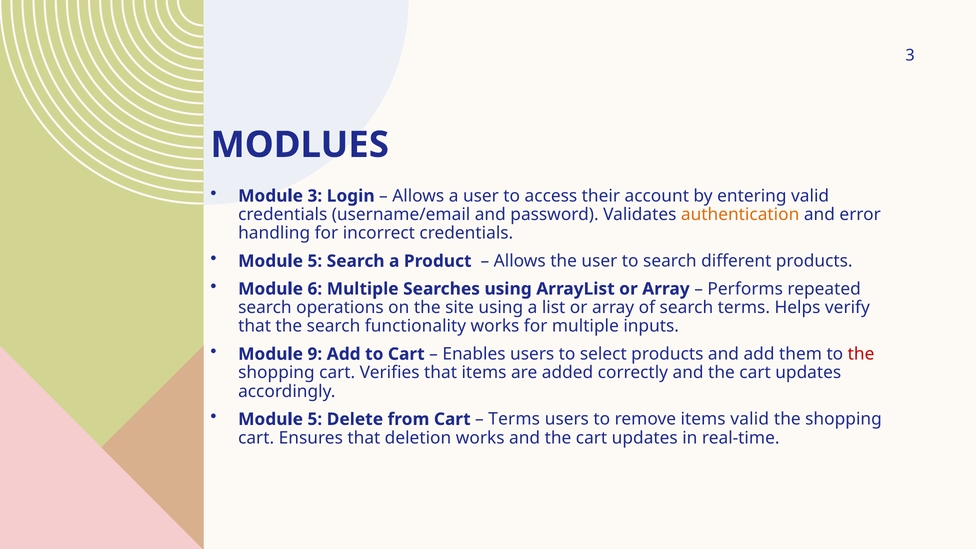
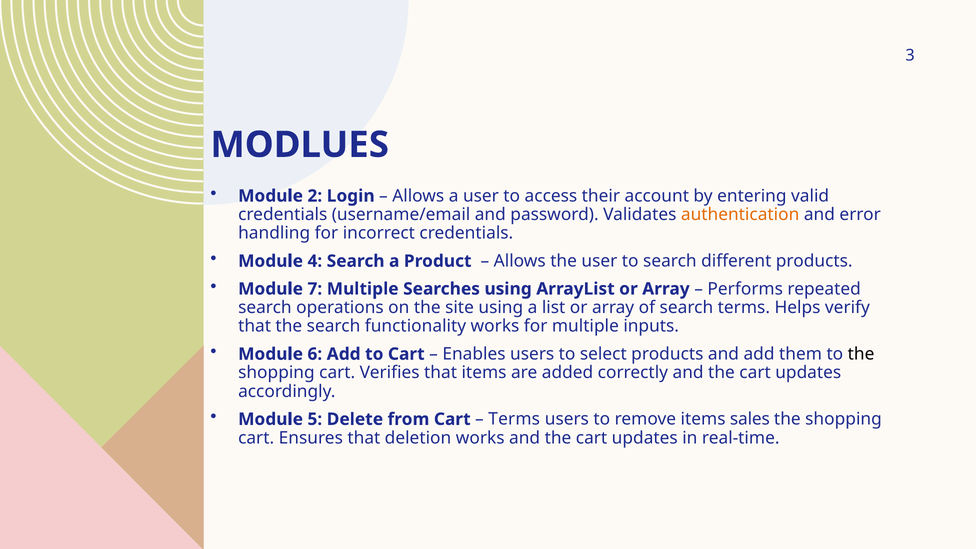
Module 3: 3 -> 2
5 at (315, 261): 5 -> 4
6: 6 -> 7
9: 9 -> 6
the at (861, 354) colour: red -> black
items valid: valid -> sales
